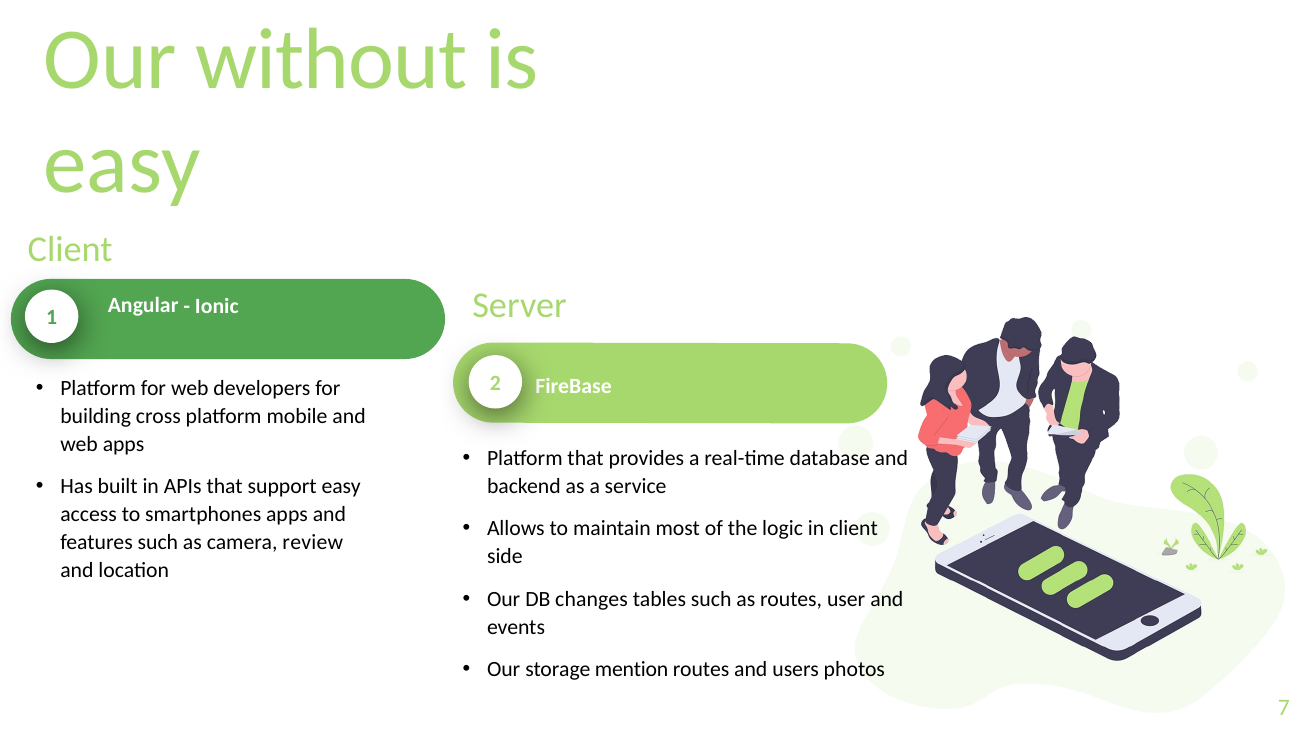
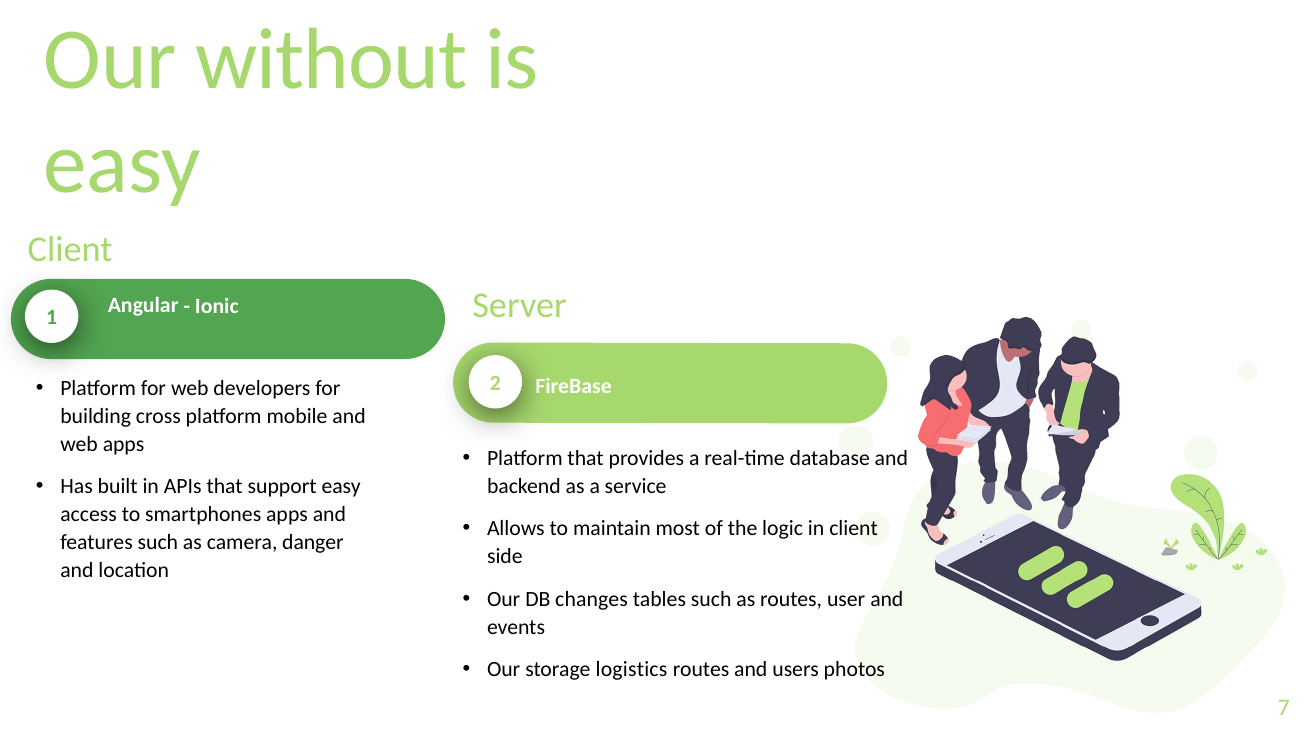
review: review -> danger
mention: mention -> logistics
